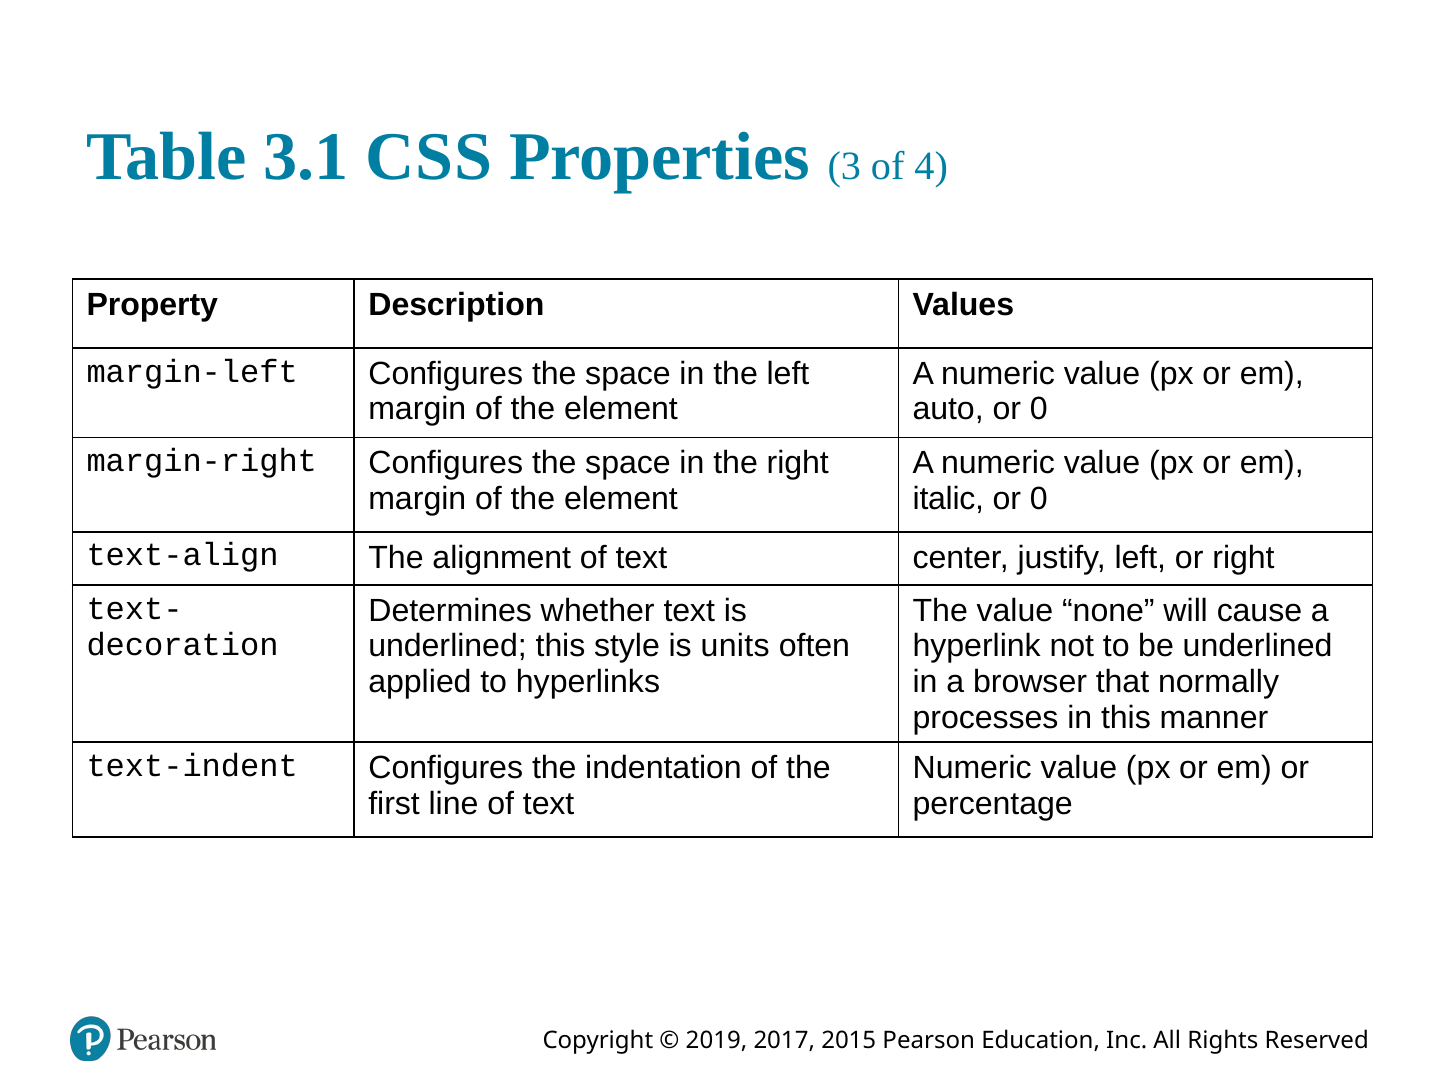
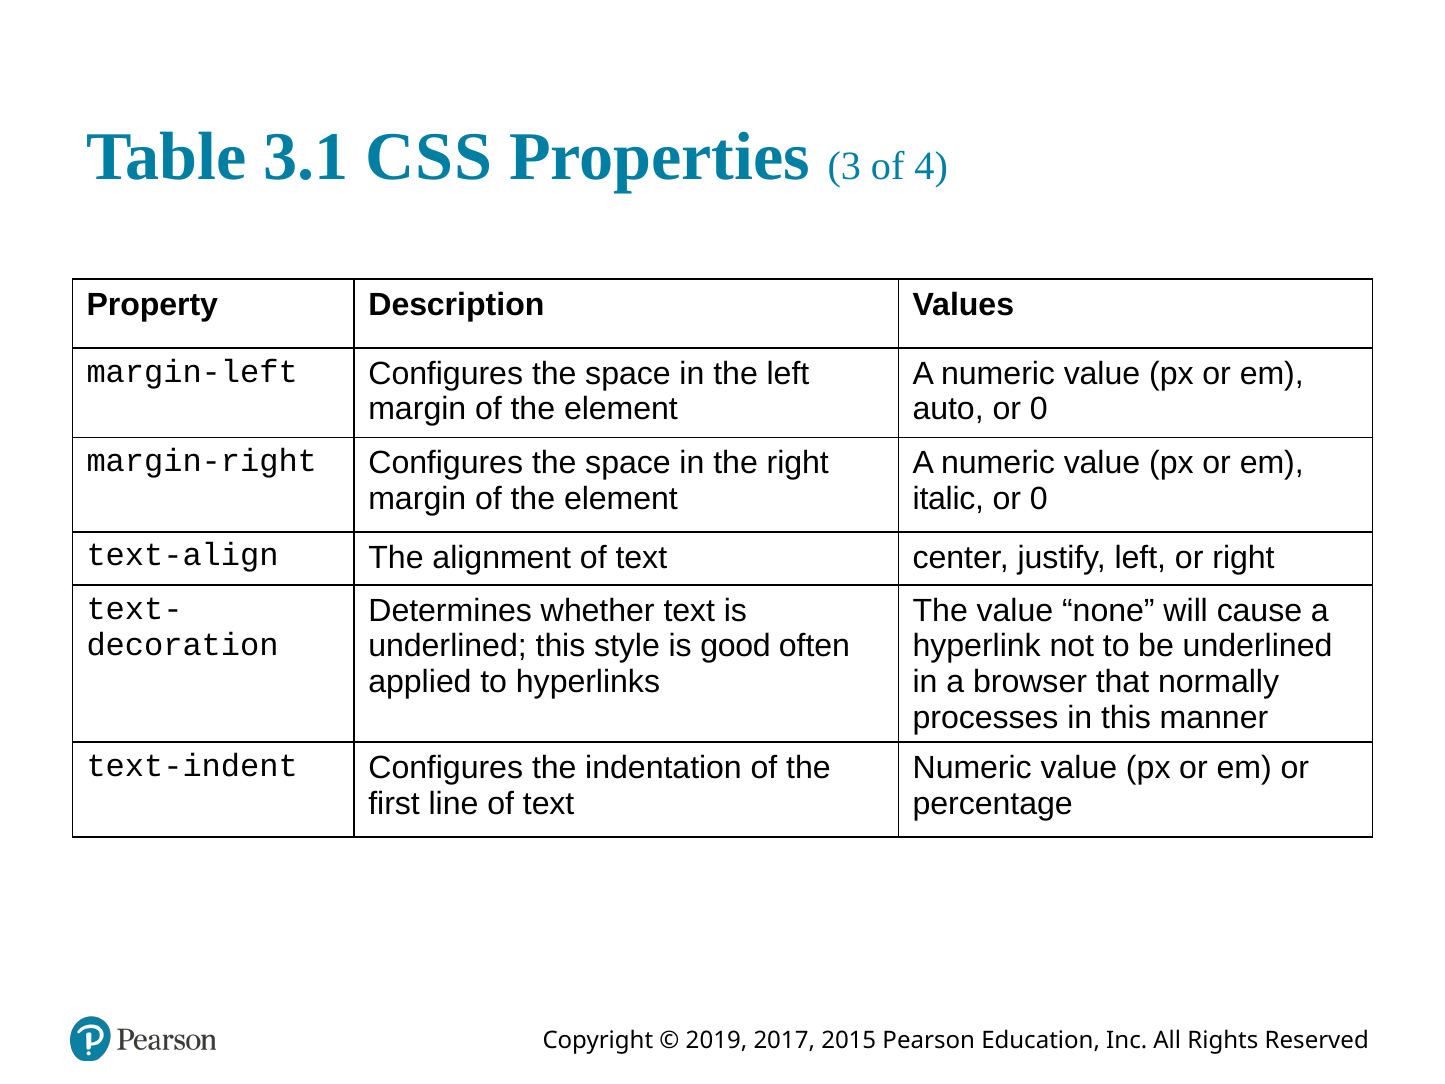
units: units -> good
